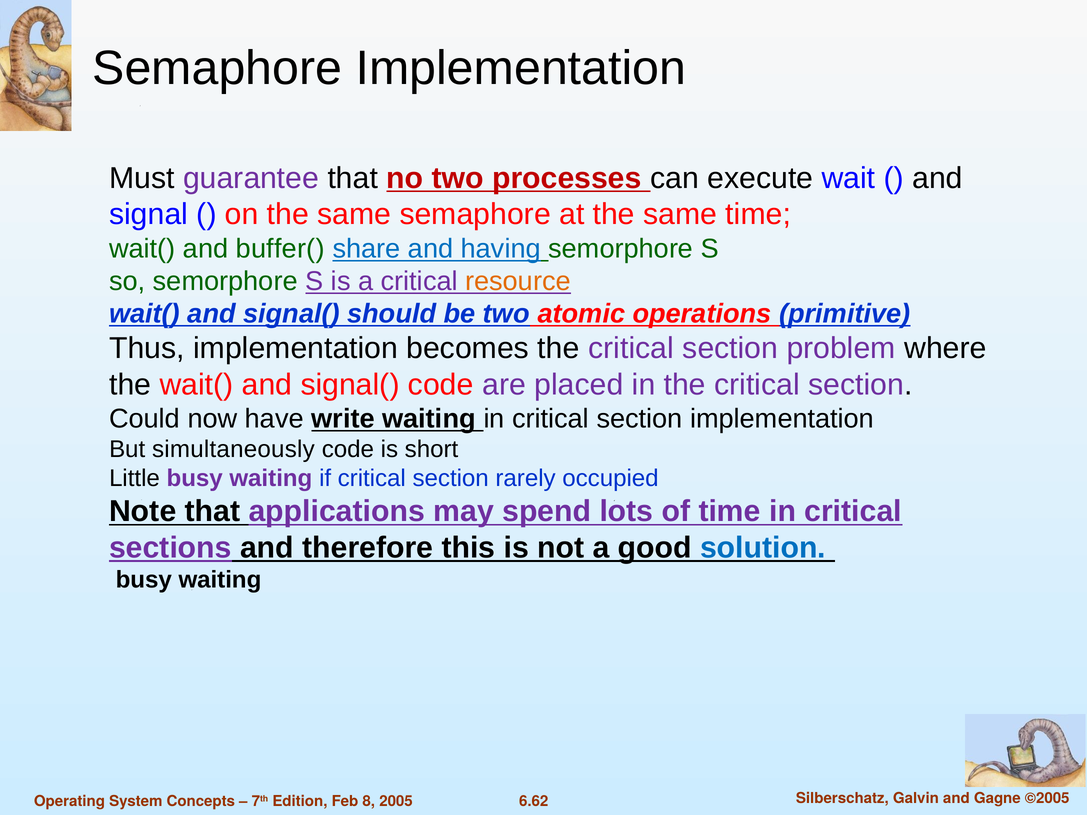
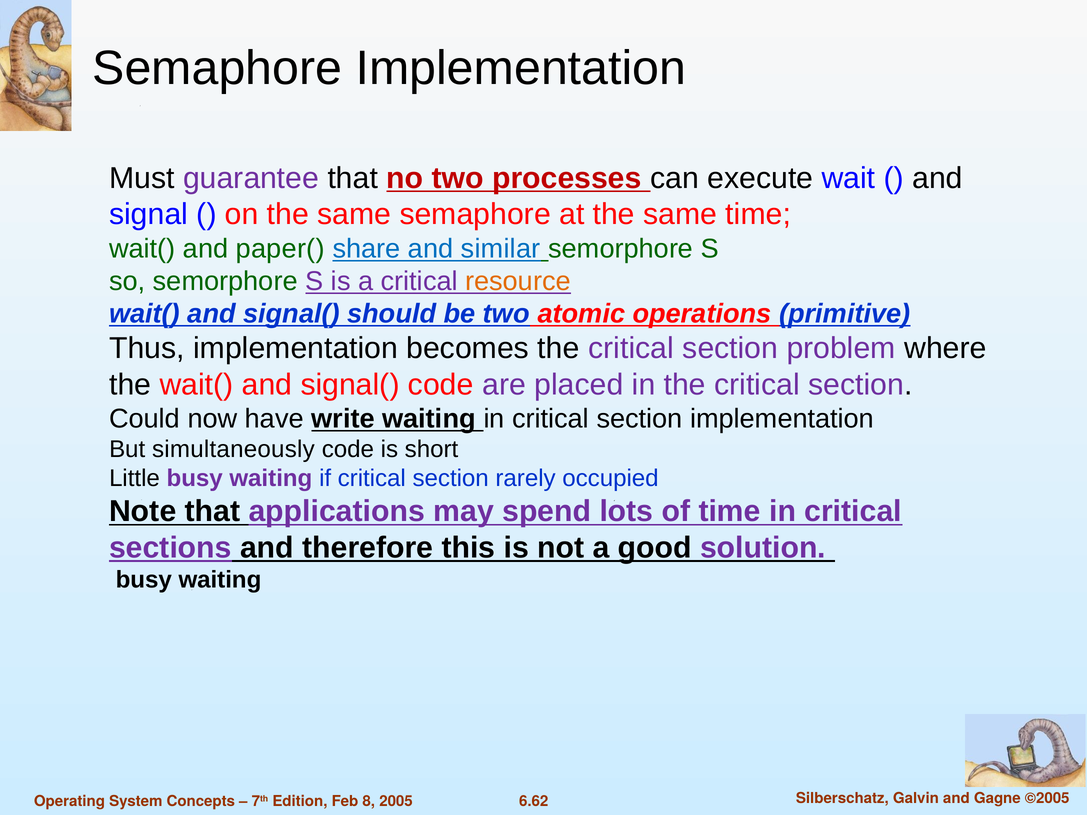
buffer(: buffer( -> paper(
having: having -> similar
solution colour: blue -> purple
